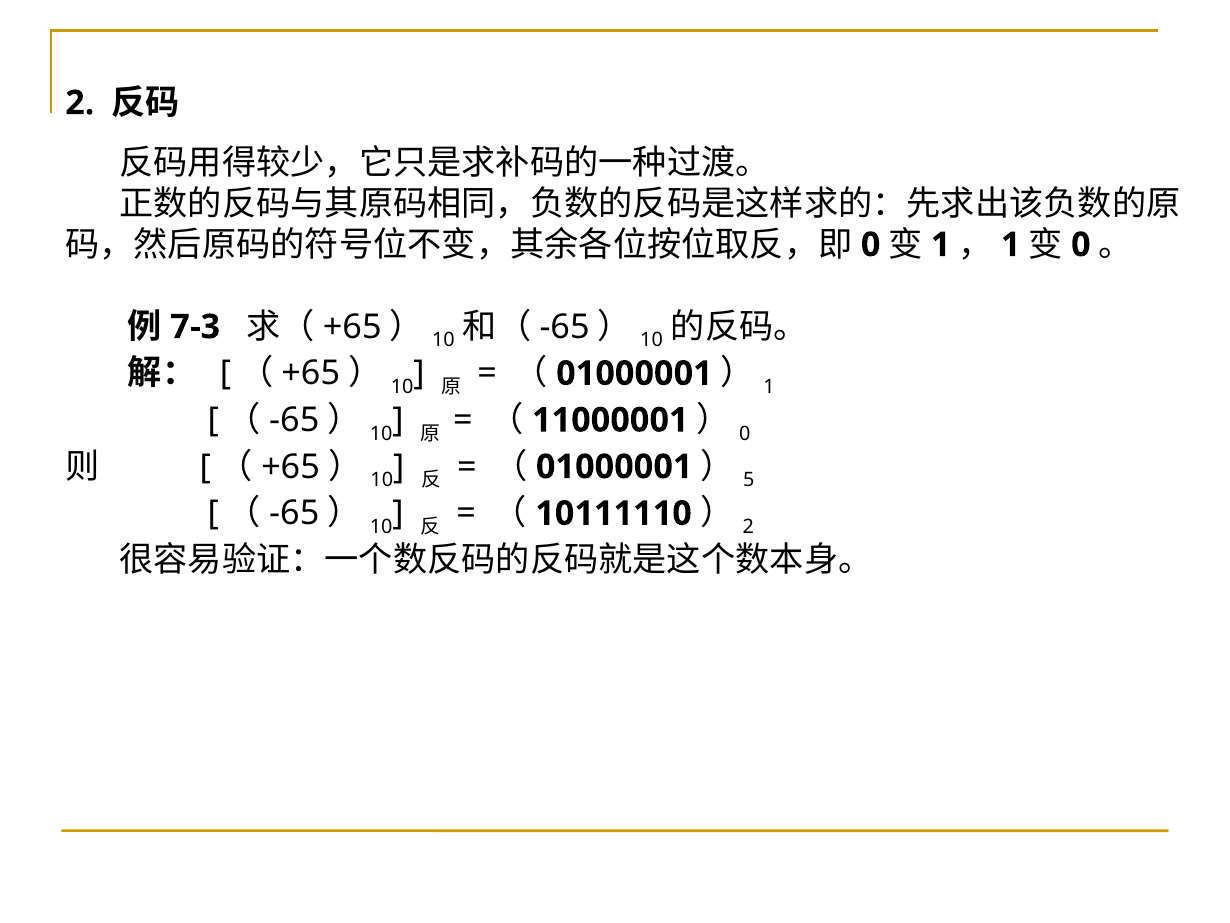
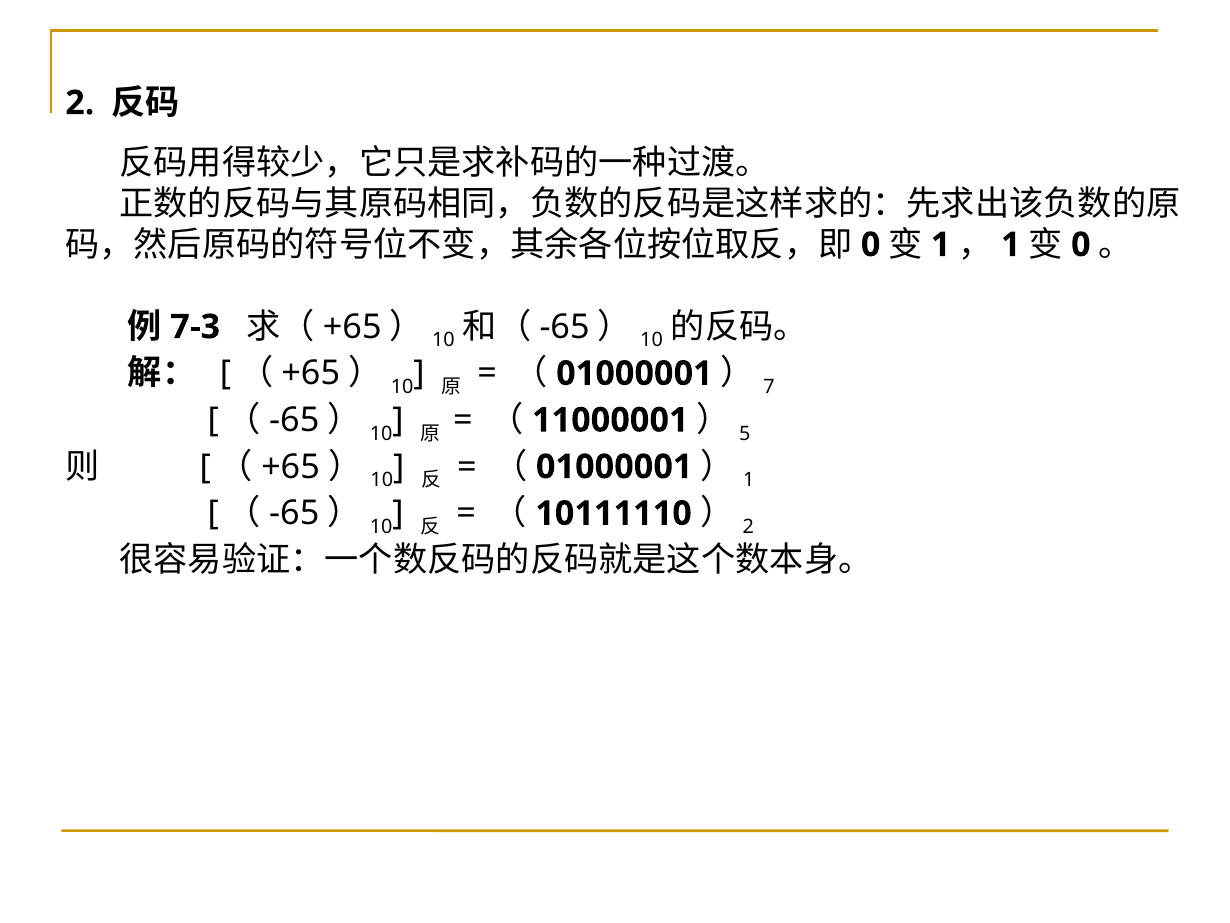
1 at (769, 387): 1 -> 7
0 at (745, 433): 0 -> 5
5 at (749, 480): 5 -> 1
